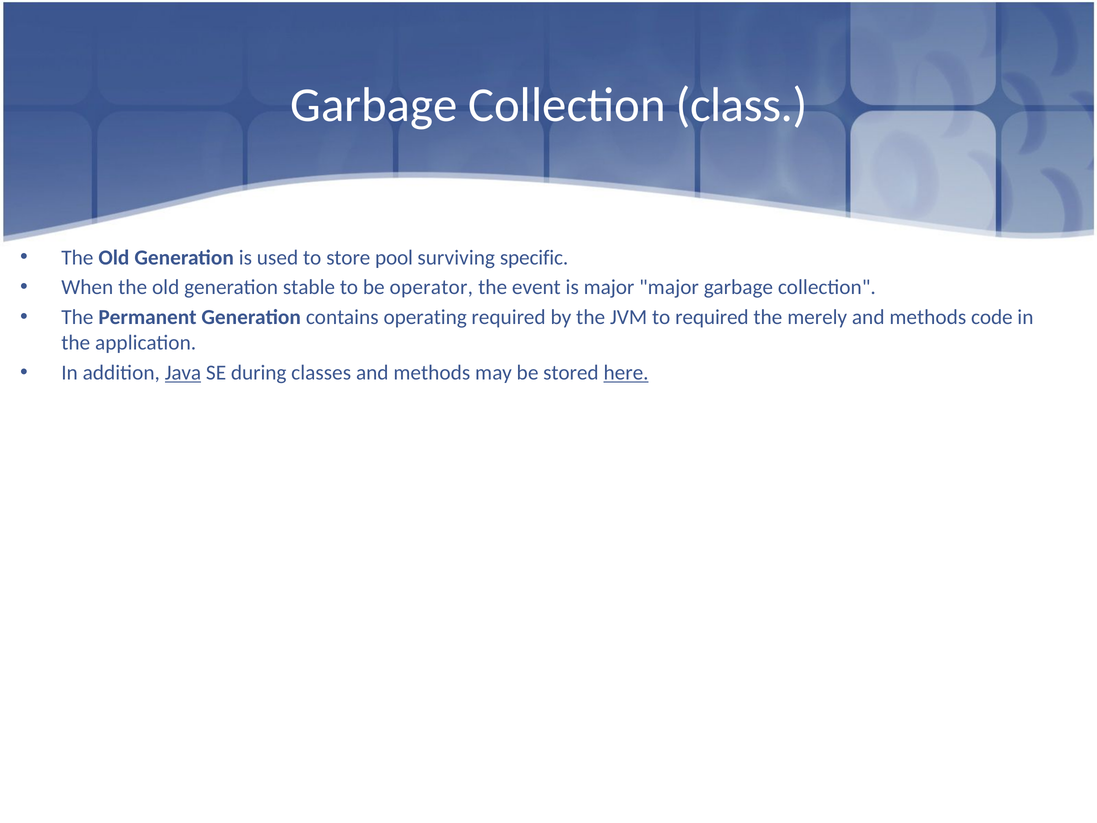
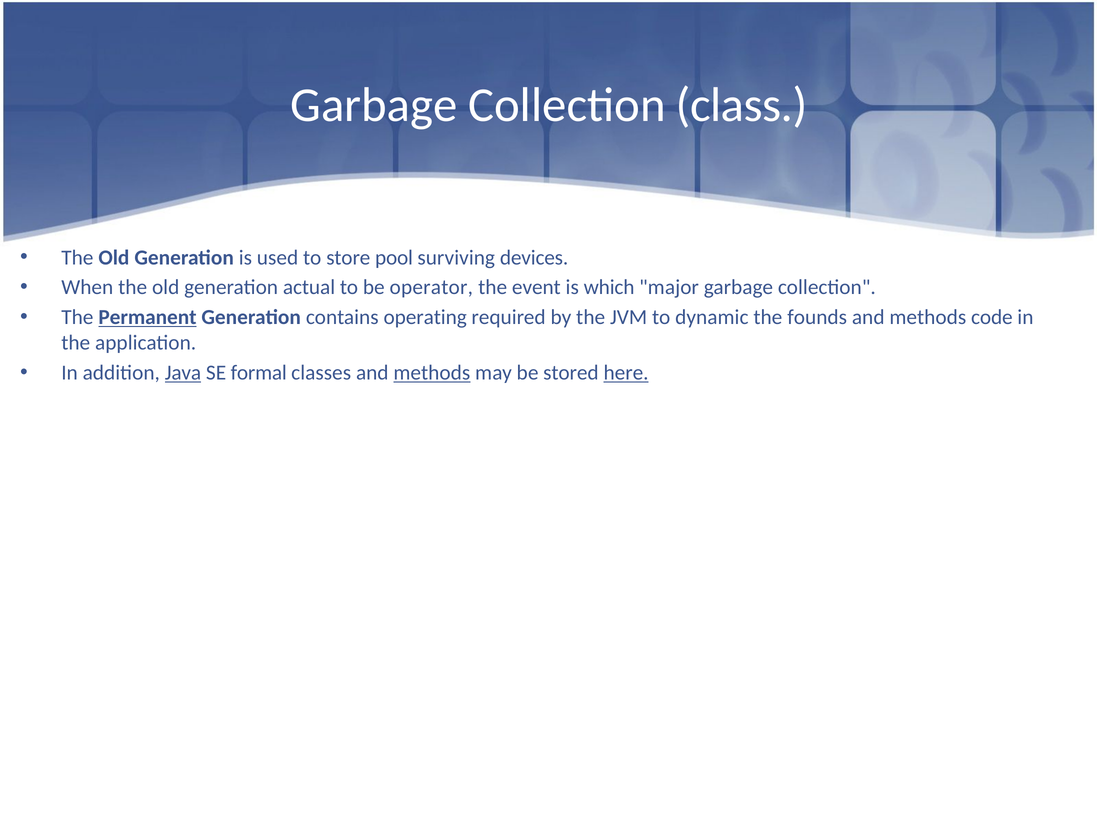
specific: specific -> devices
stable: stable -> actual
is major: major -> which
Permanent underline: none -> present
to required: required -> dynamic
merely: merely -> founds
during: during -> formal
methods at (432, 373) underline: none -> present
